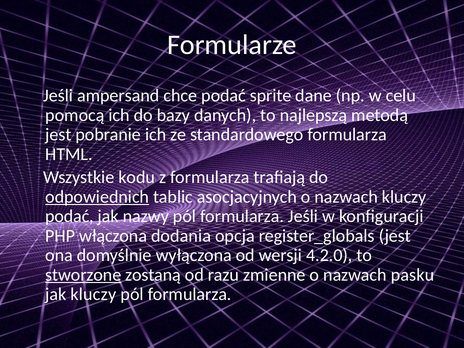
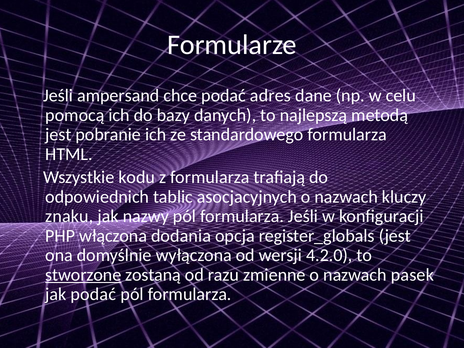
sprite: sprite -> adres
odpowiednich underline: present -> none
podać at (69, 216): podać -> znaku
pasku: pasku -> pasek
jak kluczy: kluczy -> podać
